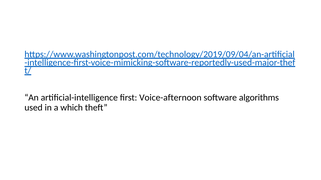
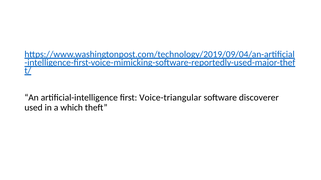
Voice-afternoon: Voice-afternoon -> Voice-triangular
algorithms: algorithms -> discoverer
